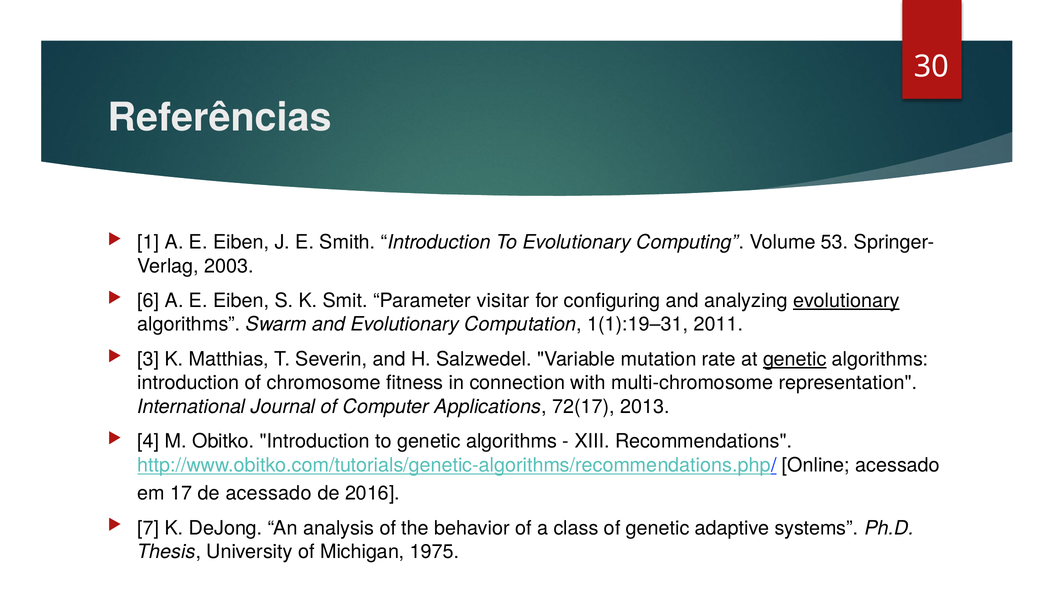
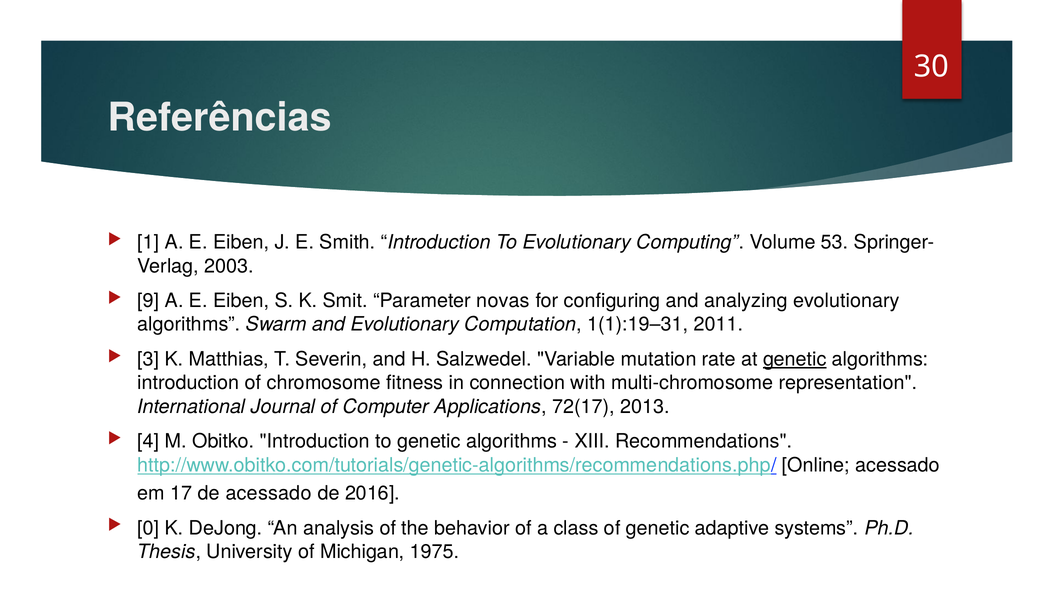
6: 6 -> 9
visitar: visitar -> novas
evolutionary at (846, 301) underline: present -> none
7: 7 -> 0
